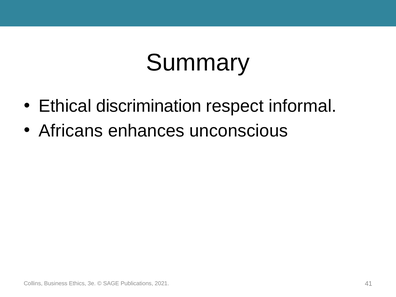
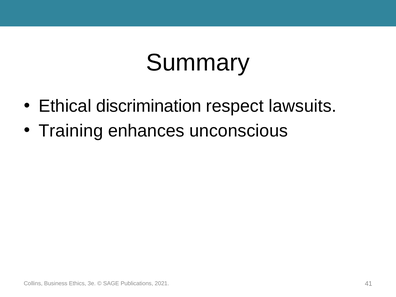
informal: informal -> lawsuits
Africans: Africans -> Training
